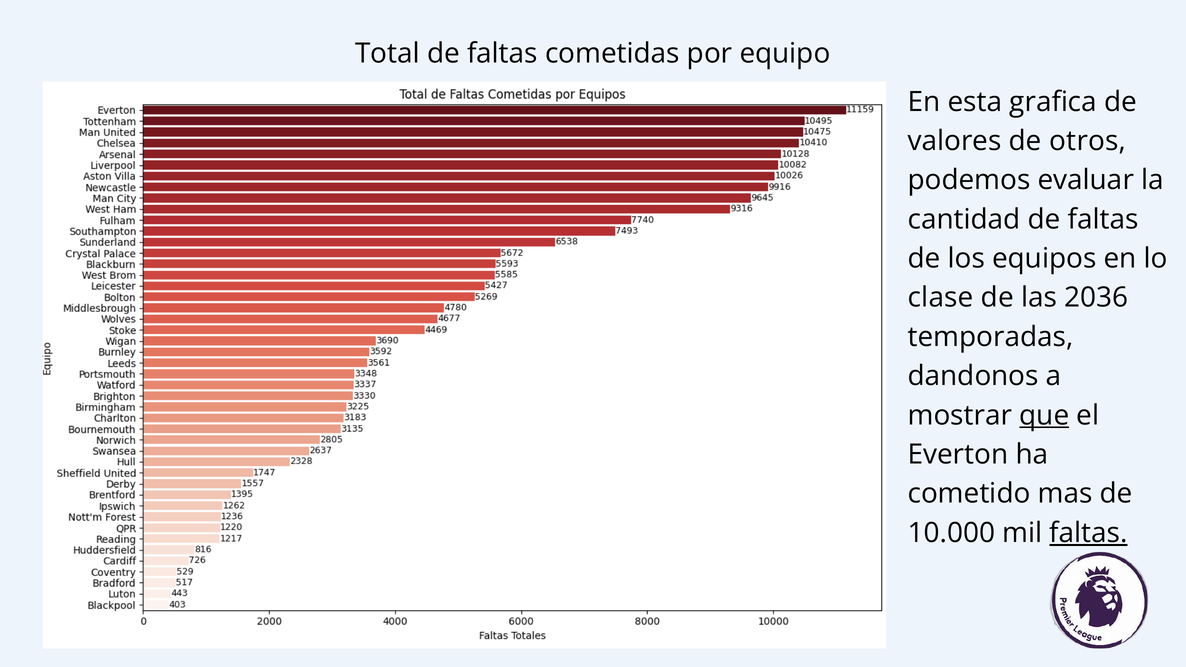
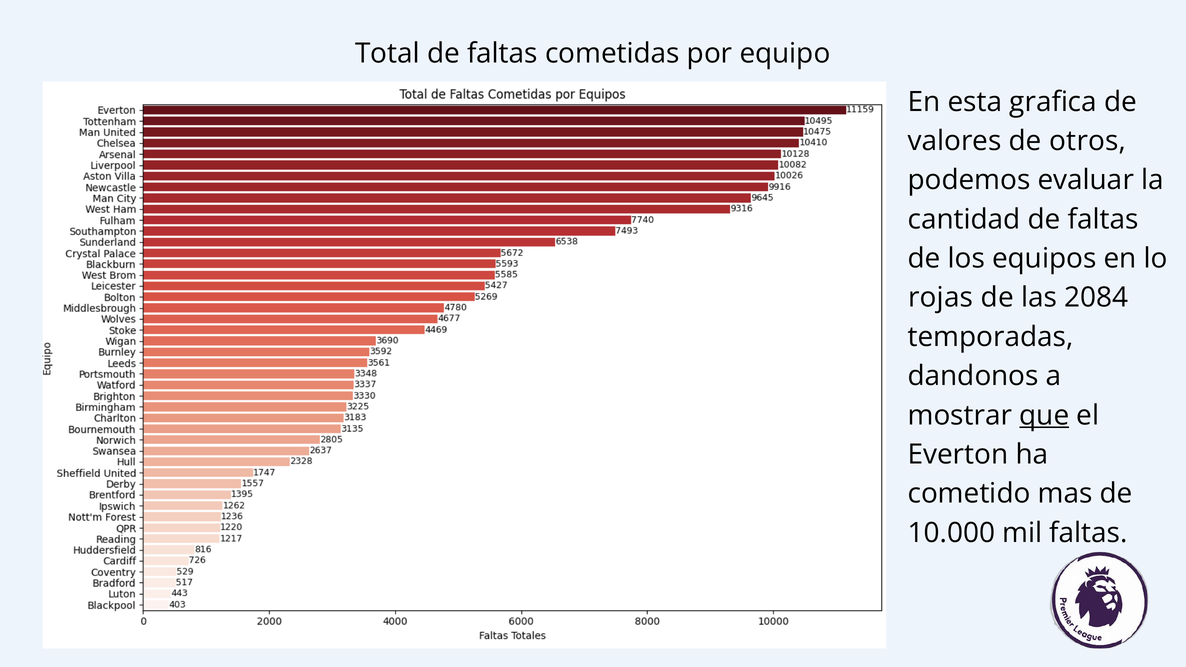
clase: clase -> rojas
2036: 2036 -> 2084
faltas at (1089, 533) underline: present -> none
